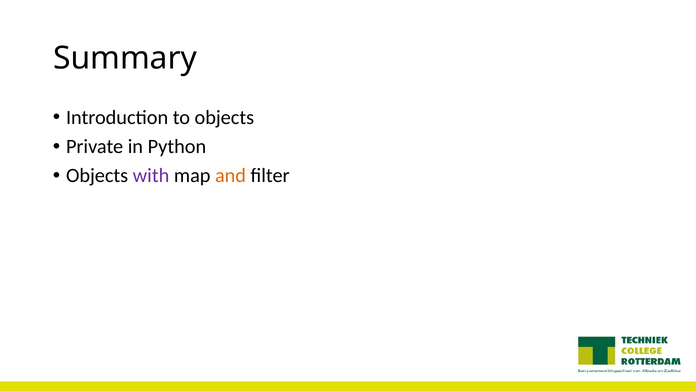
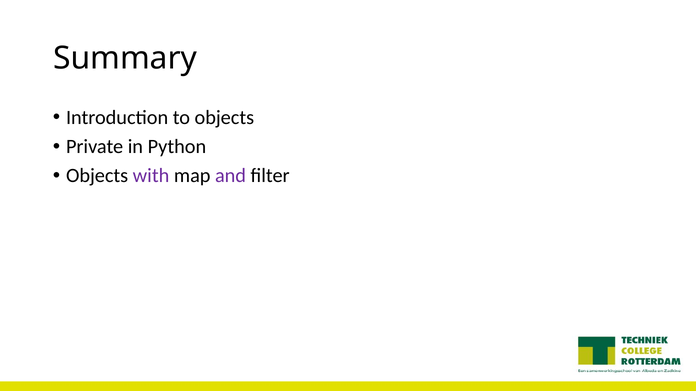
and colour: orange -> purple
